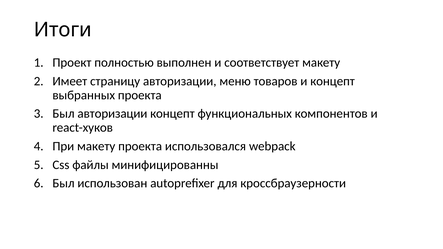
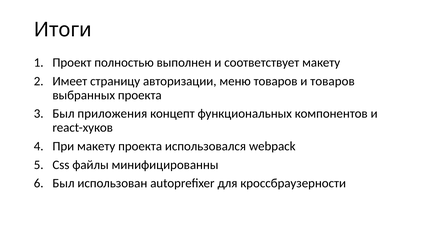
и концепт: концепт -> товаров
Был авторизации: авторизации -> приложения
